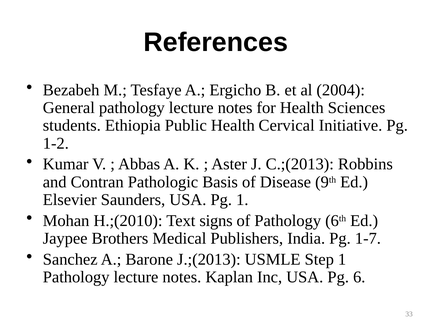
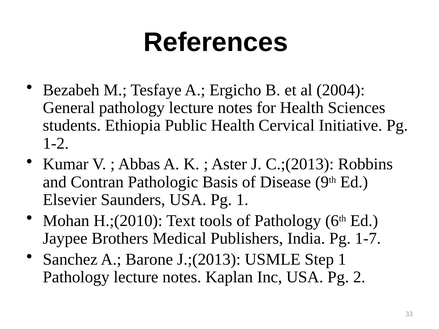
signs: signs -> tools
6: 6 -> 2
